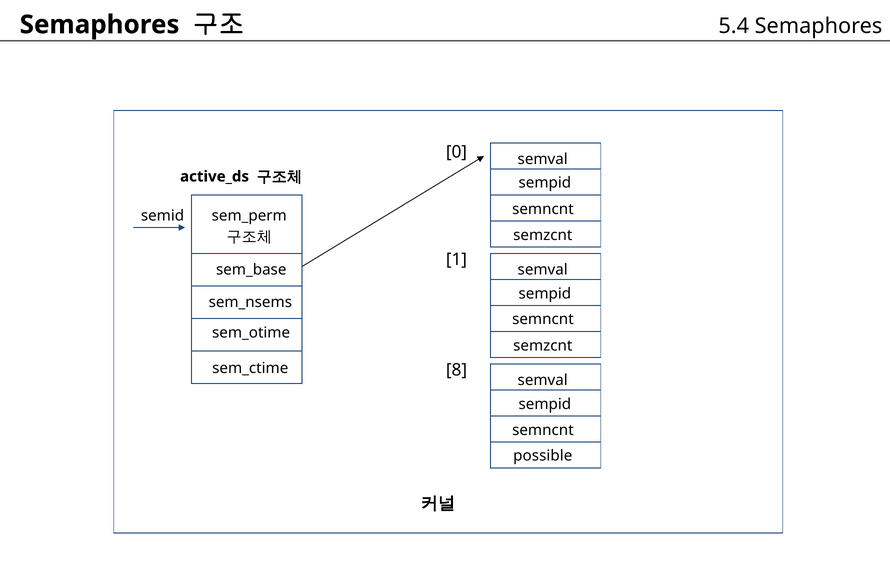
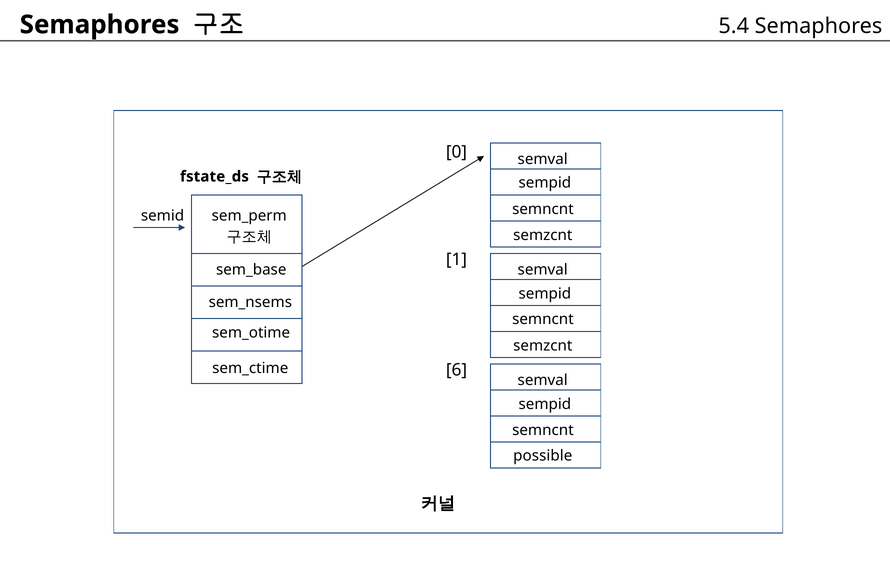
active_ds: active_ds -> fstate_ds
8: 8 -> 6
